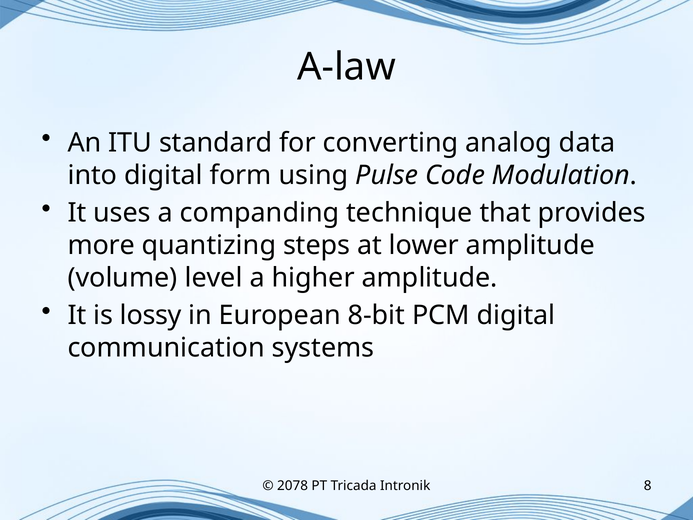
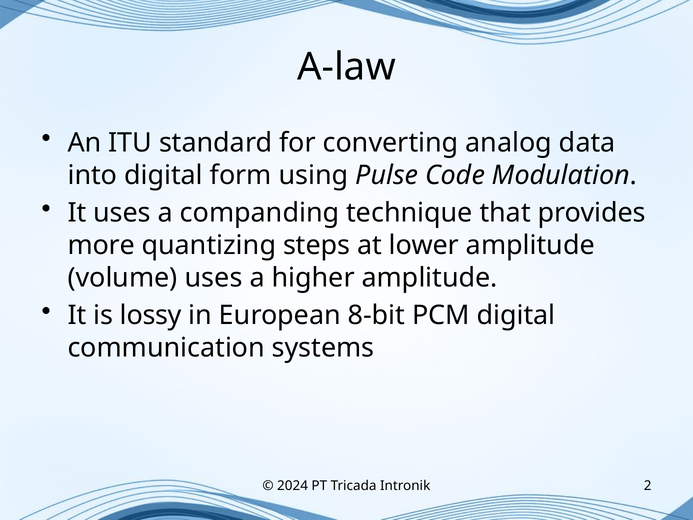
volume level: level -> uses
2078: 2078 -> 2024
8: 8 -> 2
